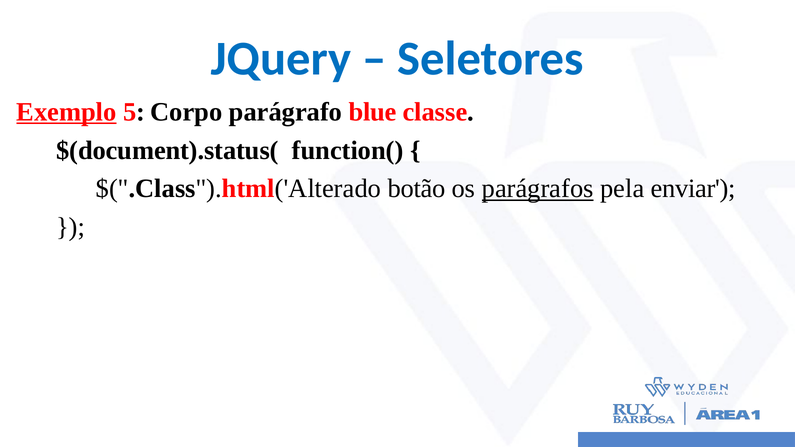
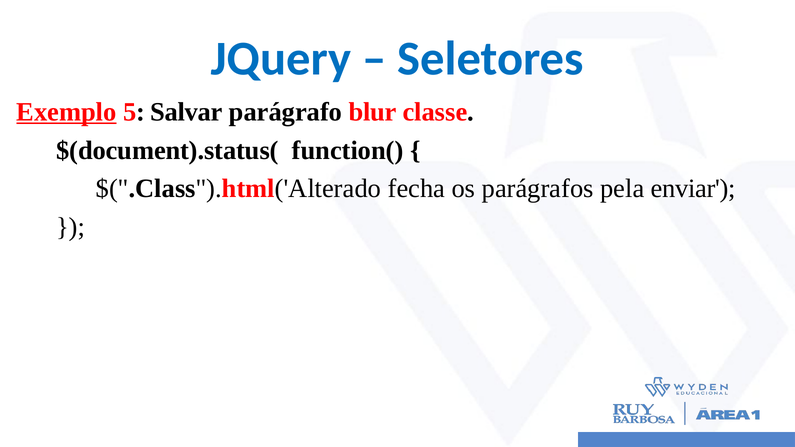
Corpo: Corpo -> Salvar
blue: blue -> blur
botão: botão -> fecha
parágrafos underline: present -> none
